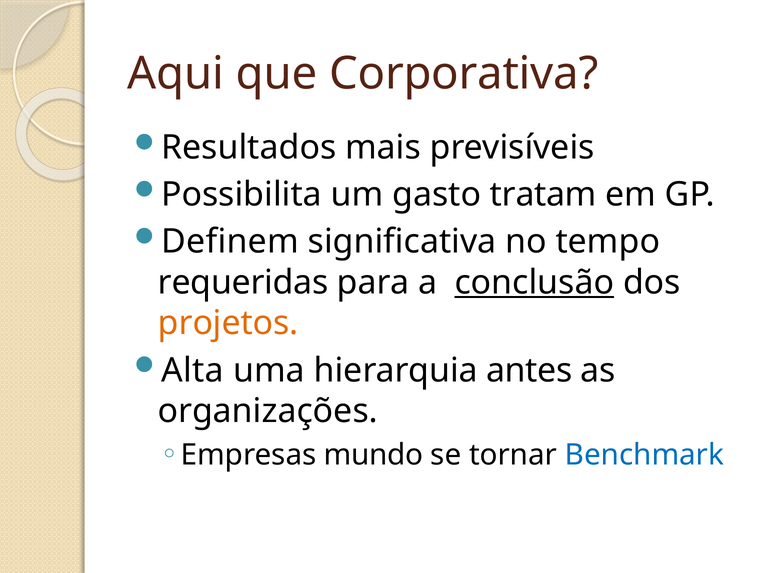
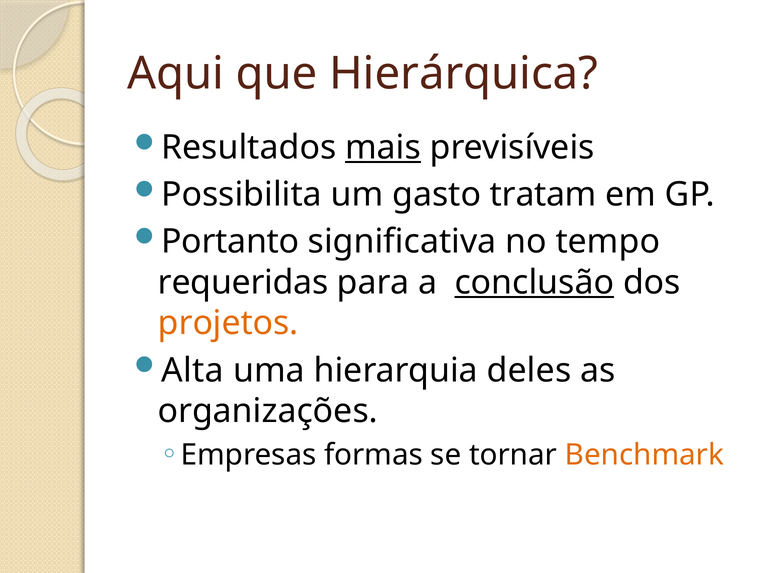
Corporativa: Corporativa -> Hierárquica
mais underline: none -> present
Definem: Definem -> Portanto
antes: antes -> deles
mundo: mundo -> formas
Benchmark colour: blue -> orange
